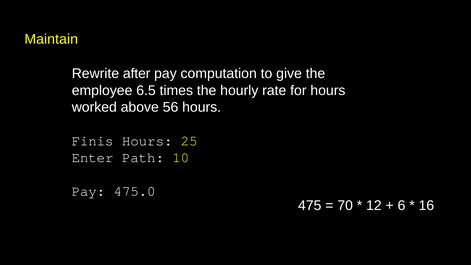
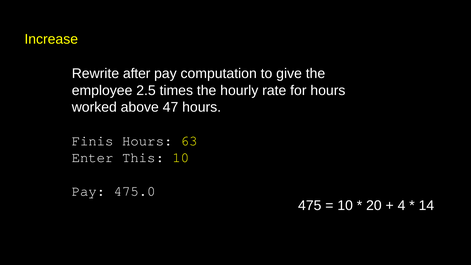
Maintain: Maintain -> Increase
6.5: 6.5 -> 2.5
56: 56 -> 47
25: 25 -> 63
Path: Path -> This
70 at (345, 206): 70 -> 10
12: 12 -> 20
6: 6 -> 4
16: 16 -> 14
